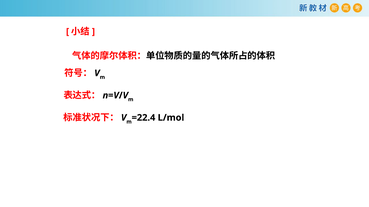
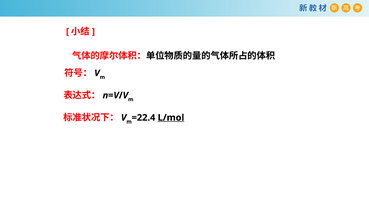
L/mol underline: none -> present
